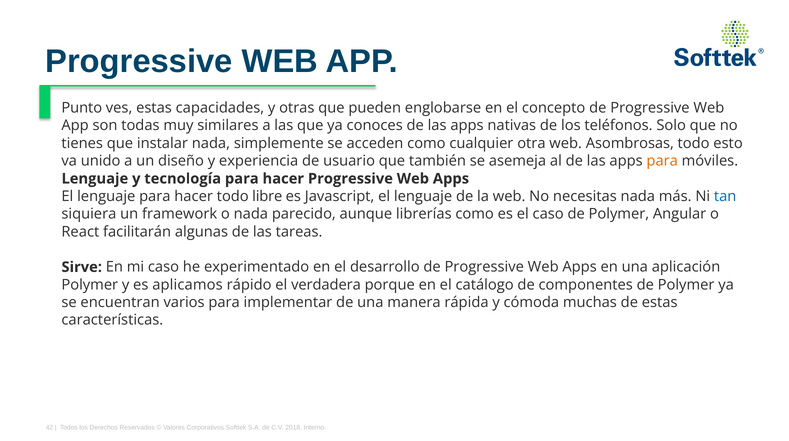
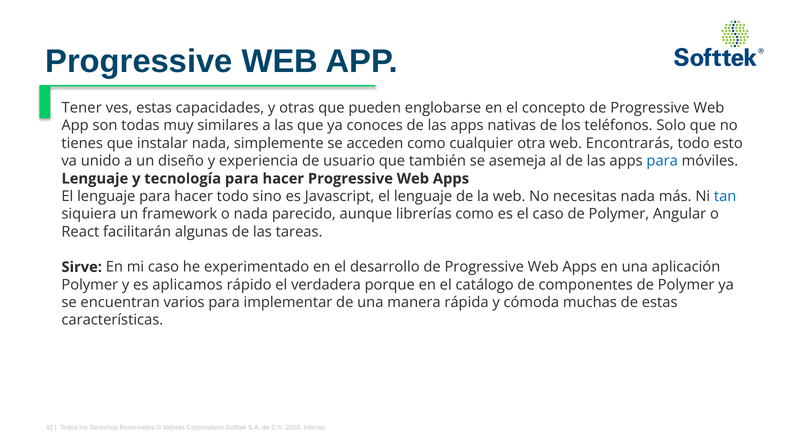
Punto: Punto -> Tener
Asombrosas: Asombrosas -> Encontrarás
para at (662, 161) colour: orange -> blue
libre: libre -> sino
